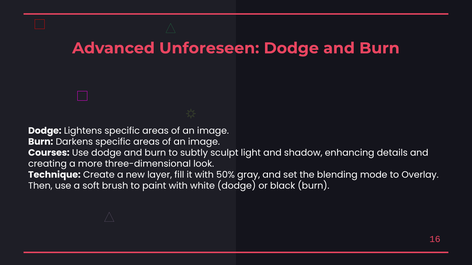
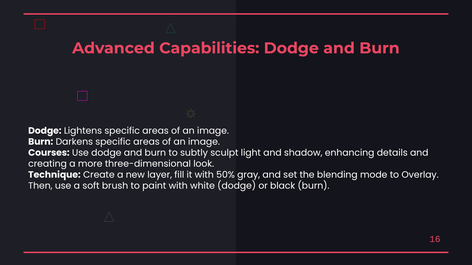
Unforeseen: Unforeseen -> Capabilities
